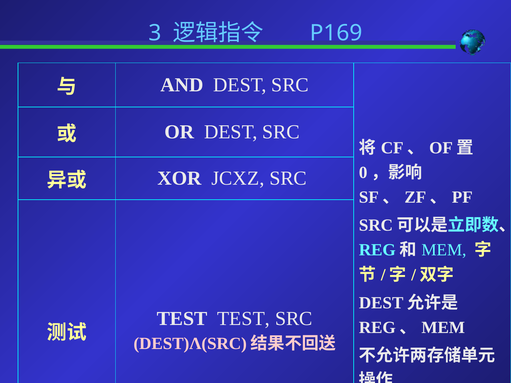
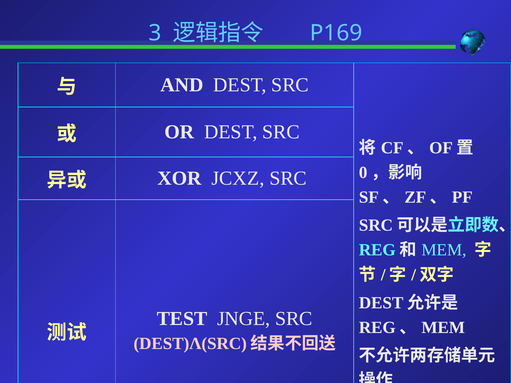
TEST TEST: TEST -> JNGE
